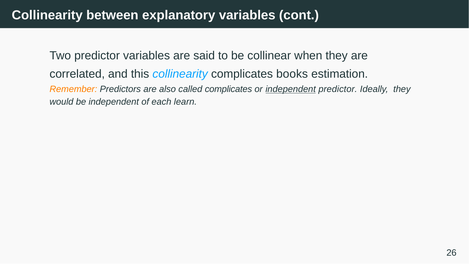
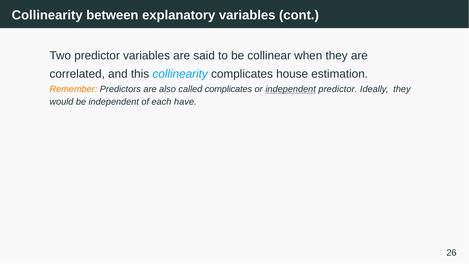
books: books -> house
learn: learn -> have
